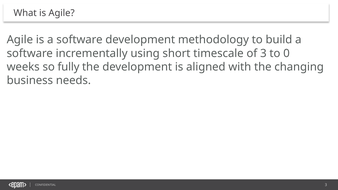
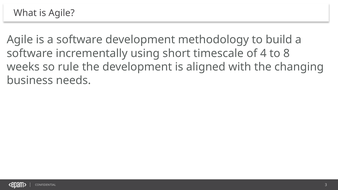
of 3: 3 -> 4
0: 0 -> 8
fully: fully -> rule
